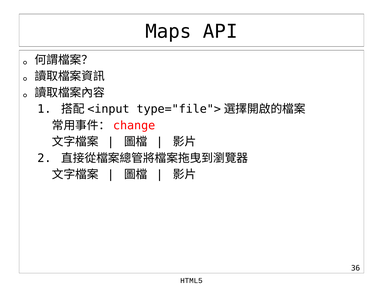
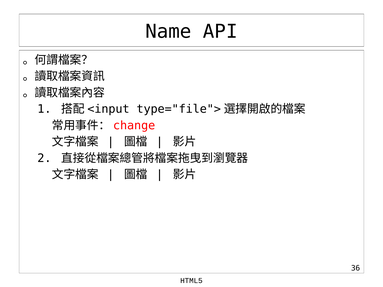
Maps: Maps -> Name
